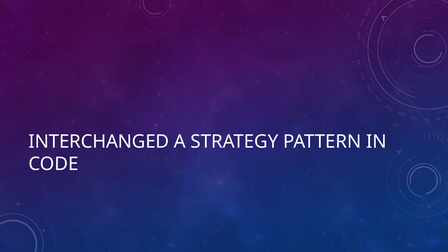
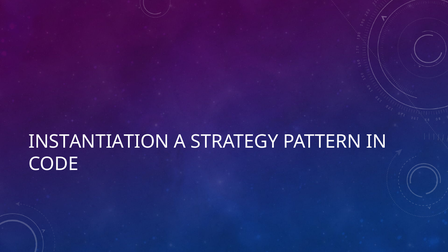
INTERCHANGED: INTERCHANGED -> INSTANTIATION
